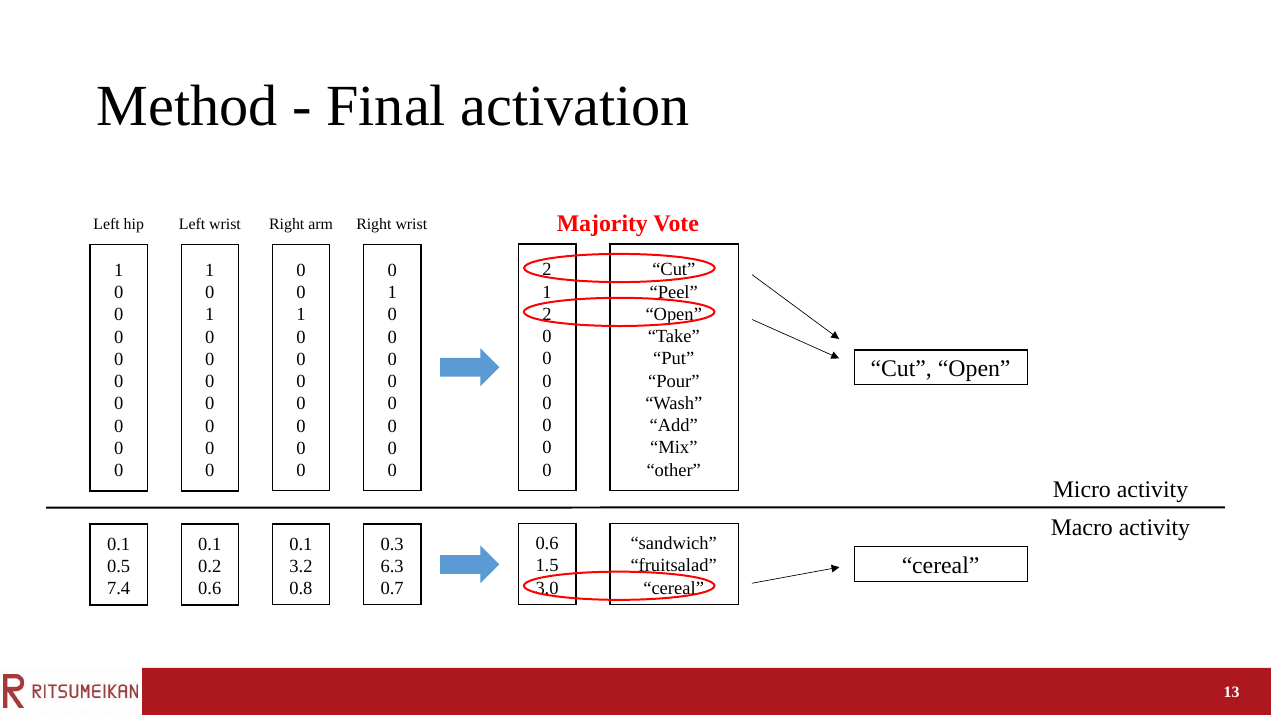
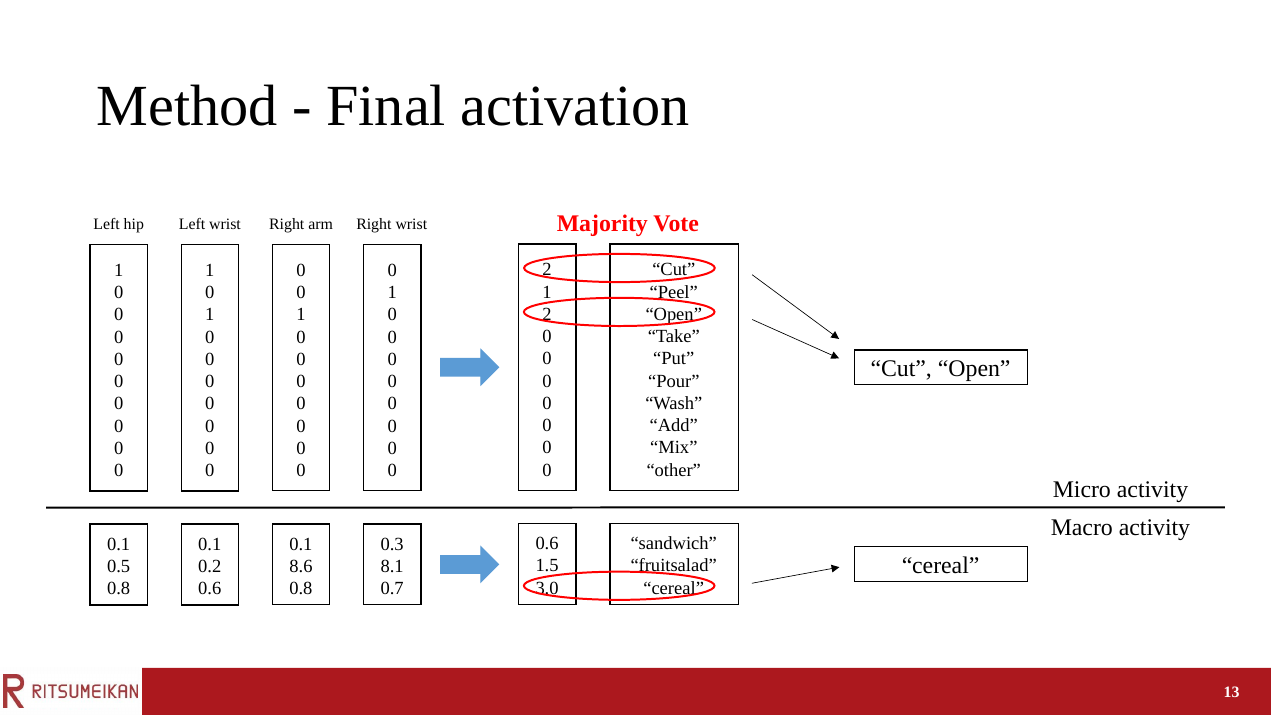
3.2: 3.2 -> 8.6
6.3: 6.3 -> 8.1
7.4 at (119, 589): 7.4 -> 0.8
